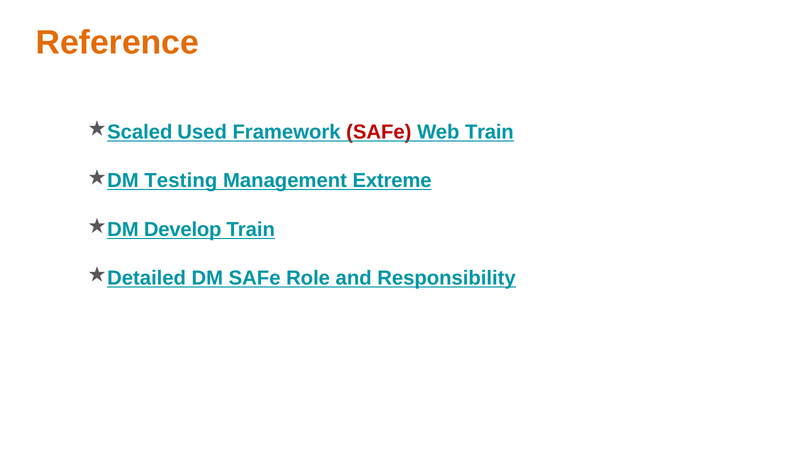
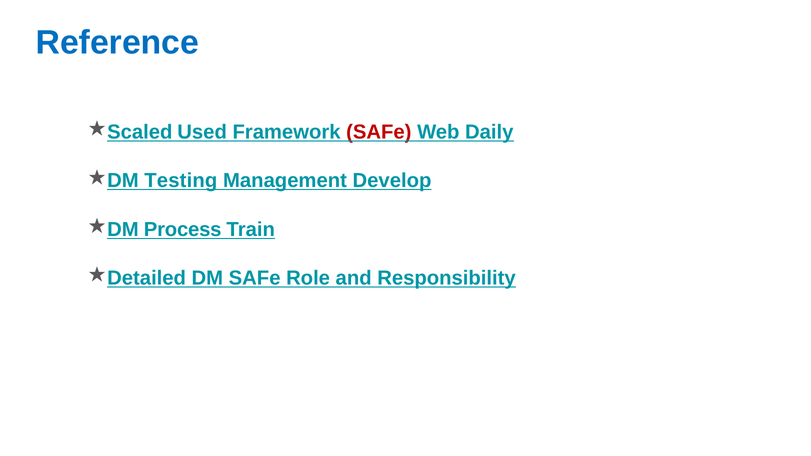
Reference colour: orange -> blue
Web Train: Train -> Daily
Extreme: Extreme -> Develop
Develop: Develop -> Process
